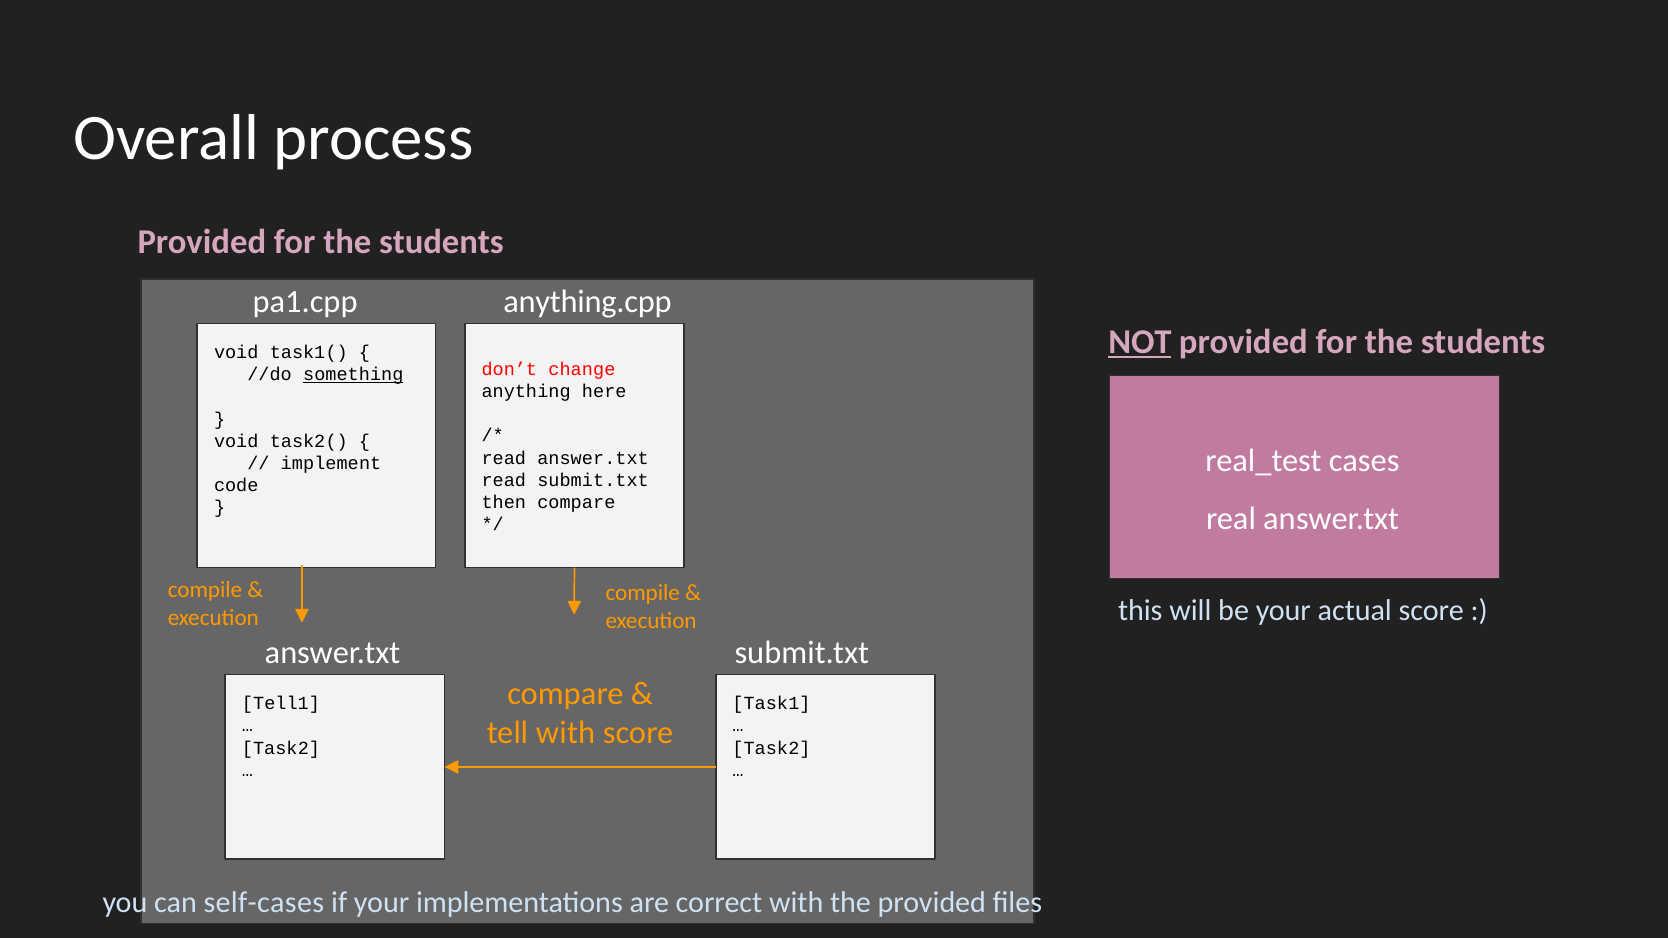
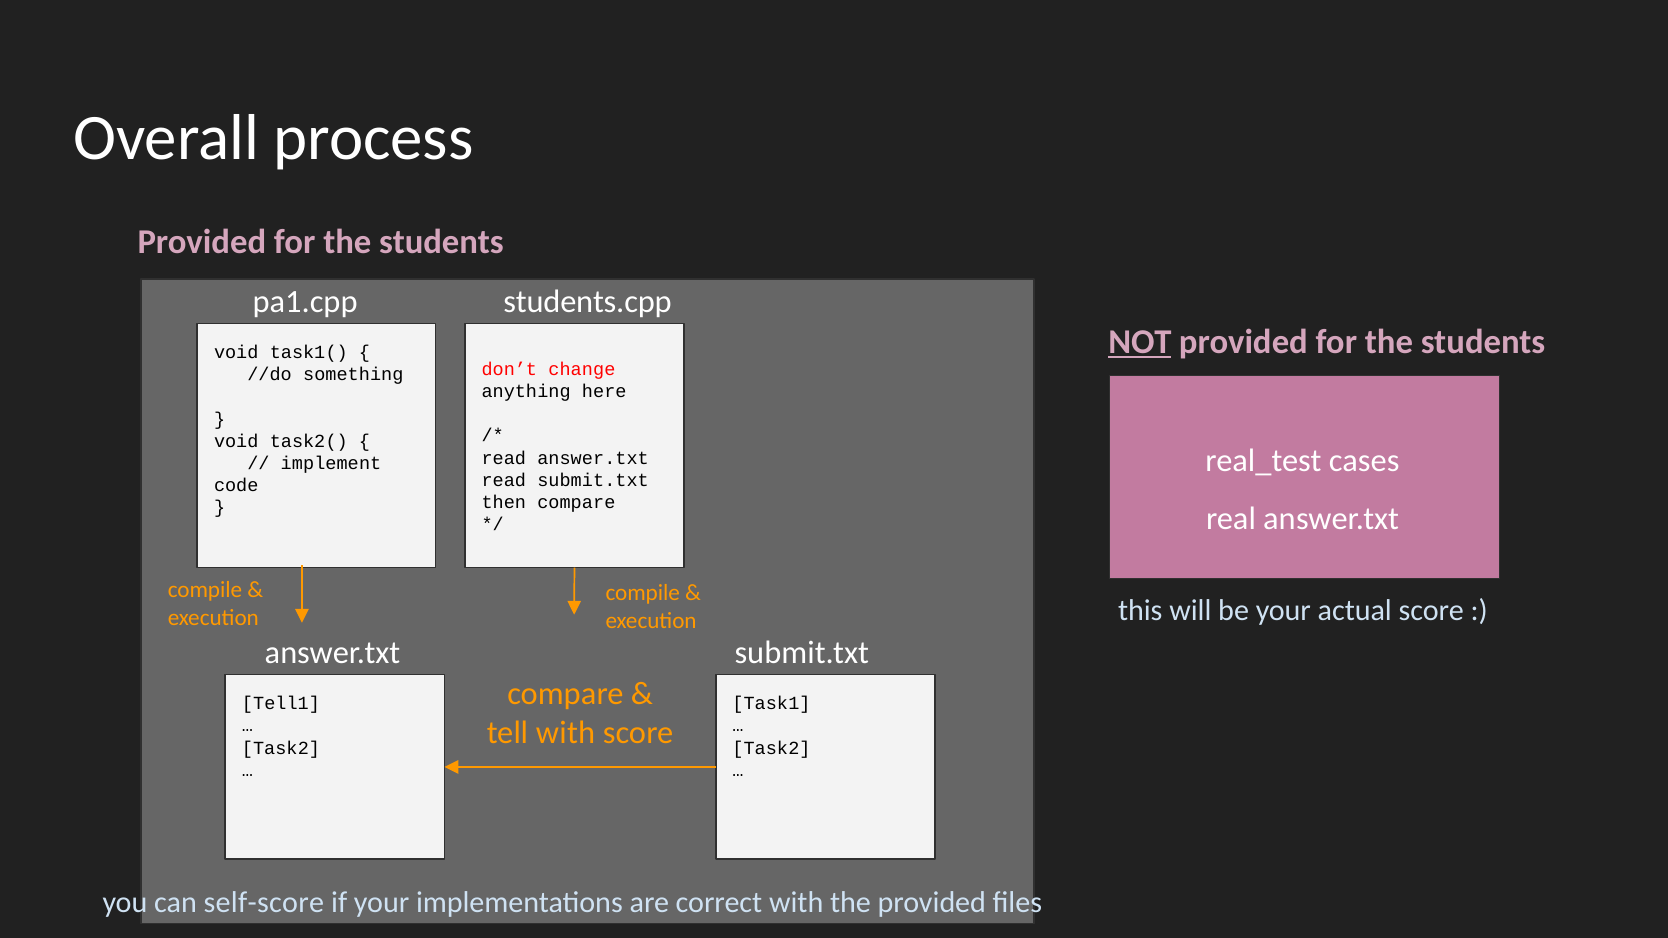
anything.cpp: anything.cpp -> students.cpp
something underline: present -> none
self-cases: self-cases -> self-score
